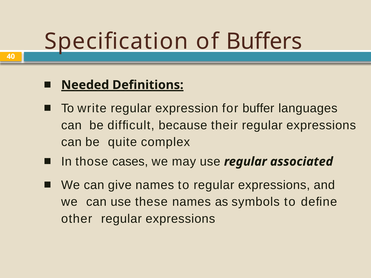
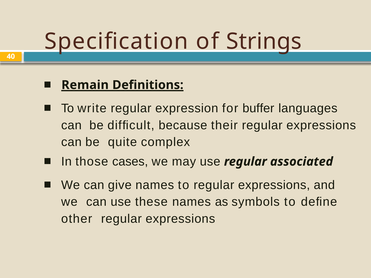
Buffers: Buffers -> Strings
Needed: Needed -> Remain
